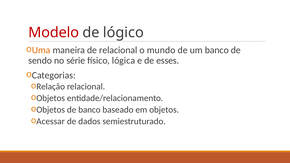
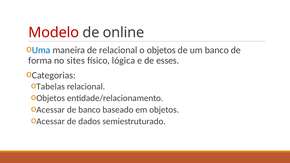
lógico: lógico -> online
Uma colour: orange -> blue
mundo at (161, 50): mundo -> objetos
sendo: sendo -> forma
série: série -> sites
Relação: Relação -> Tabelas
Objetos at (51, 110): Objetos -> Acessar
